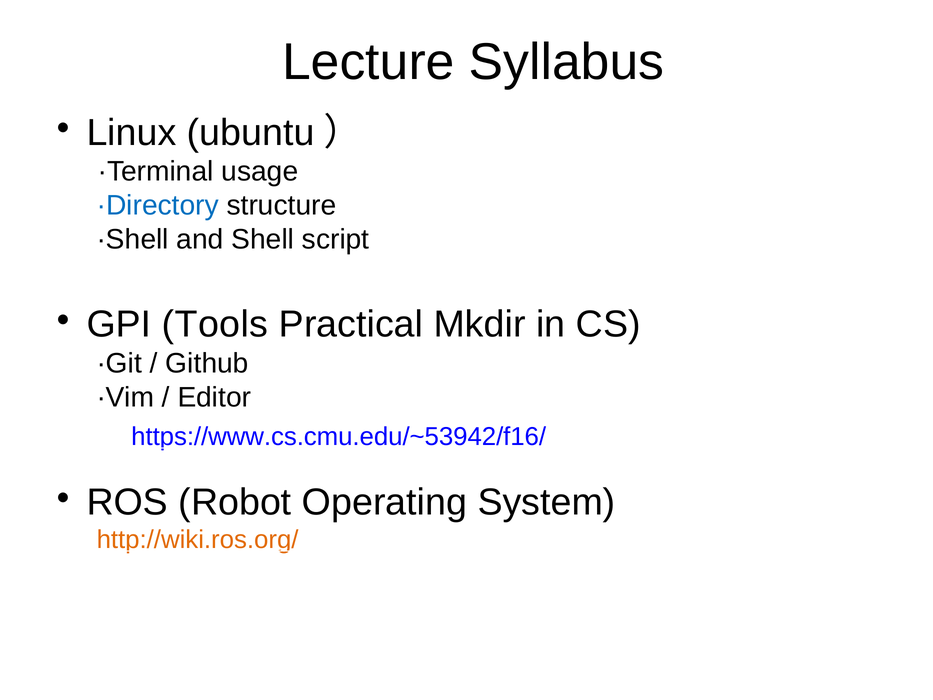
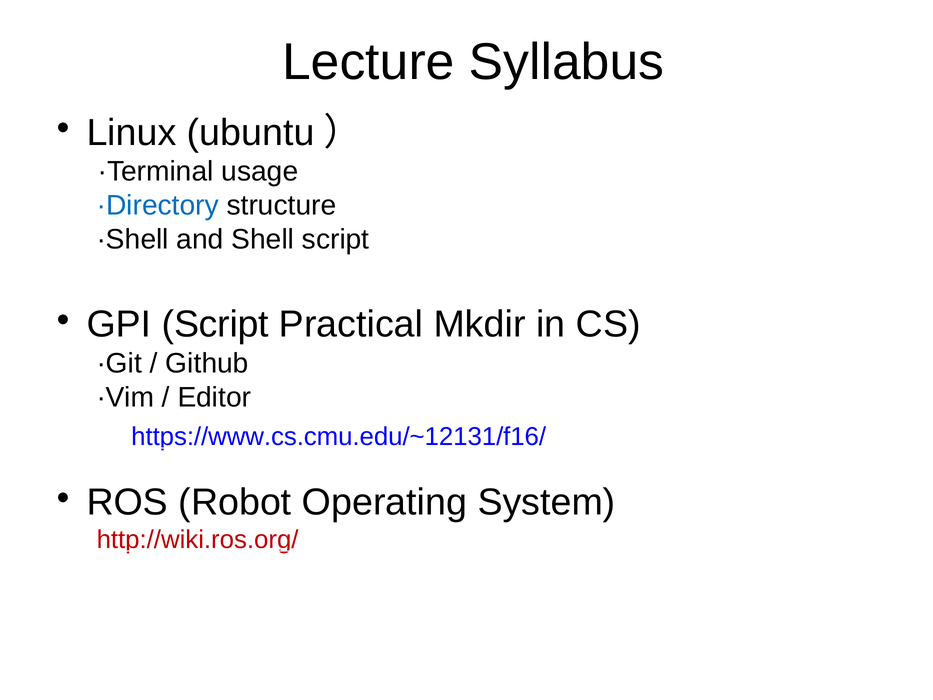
GPI Tools: Tools -> Script
https://www.cs.cmu.edu/~53942/f16/: https://www.cs.cmu.edu/~53942/f16/ -> https://www.cs.cmu.edu/~12131/f16/
http://wiki.ros.org/ colour: orange -> red
